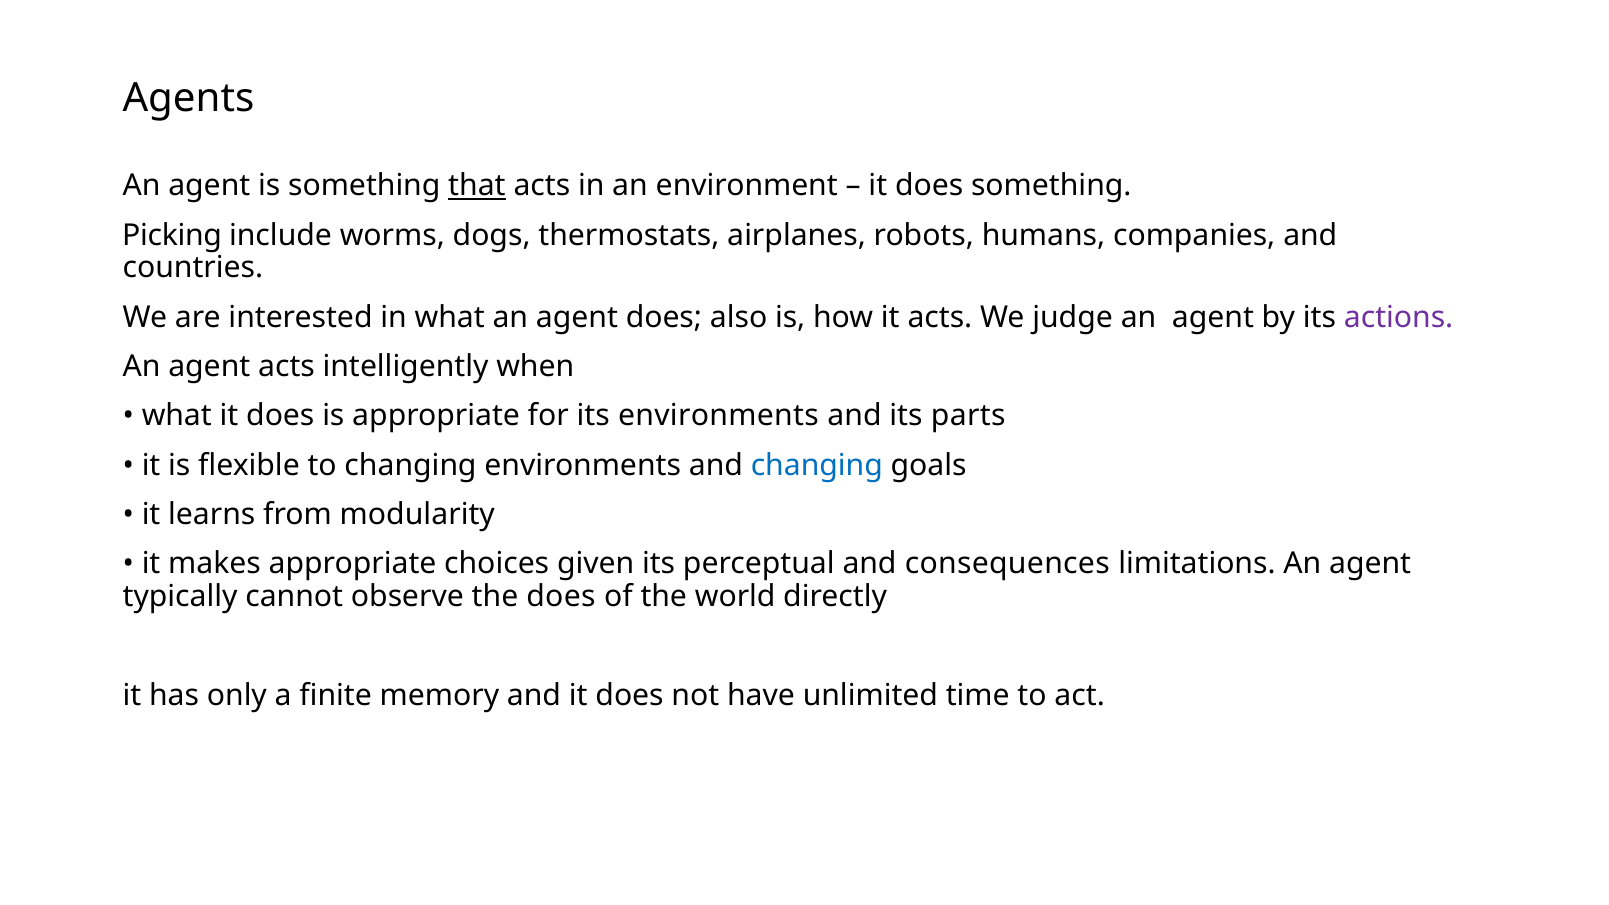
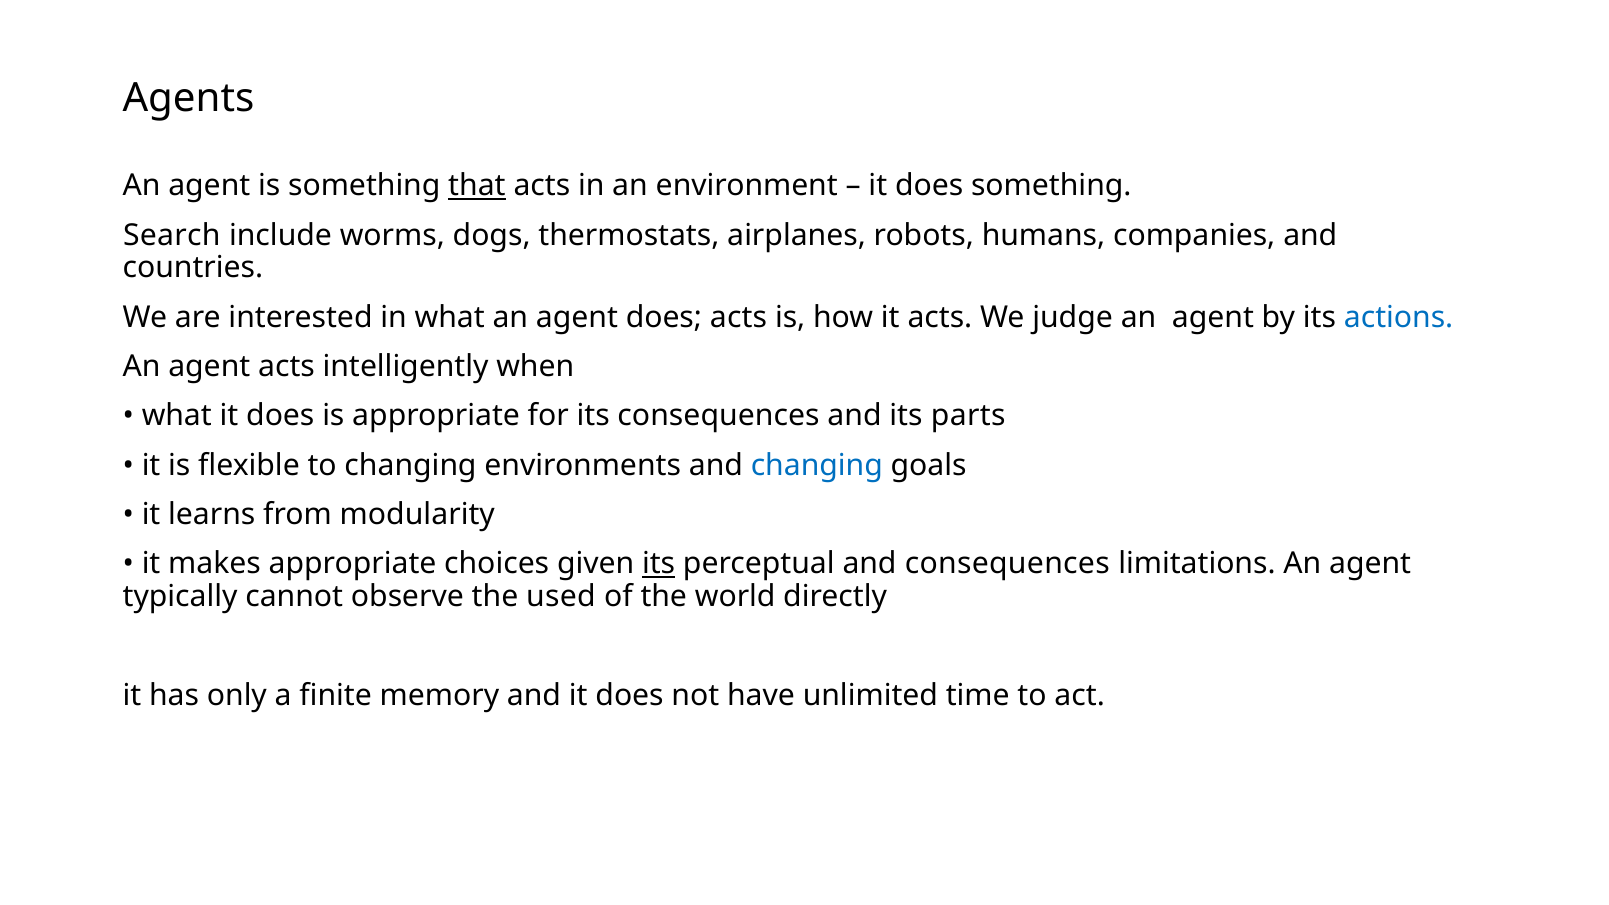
Picking: Picking -> Search
does also: also -> acts
actions colour: purple -> blue
its environments: environments -> consequences
its at (659, 564) underline: none -> present
the does: does -> used
